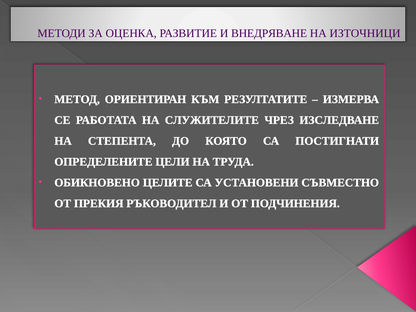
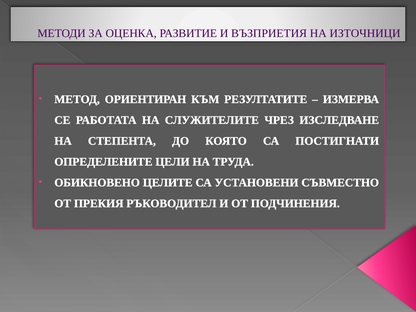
ВНЕДРЯВАНЕ: ВНЕДРЯВАНЕ -> ВЪЗПРИЕТИЯ
